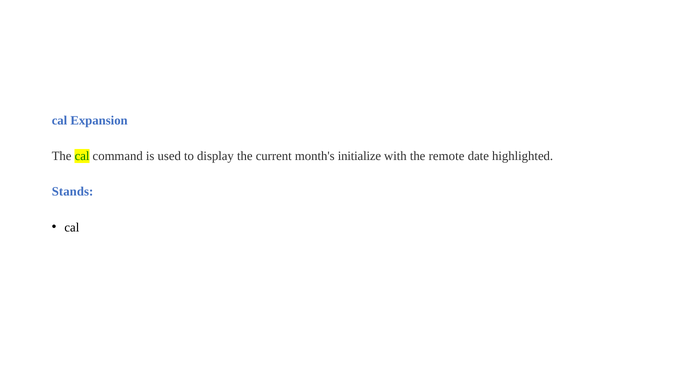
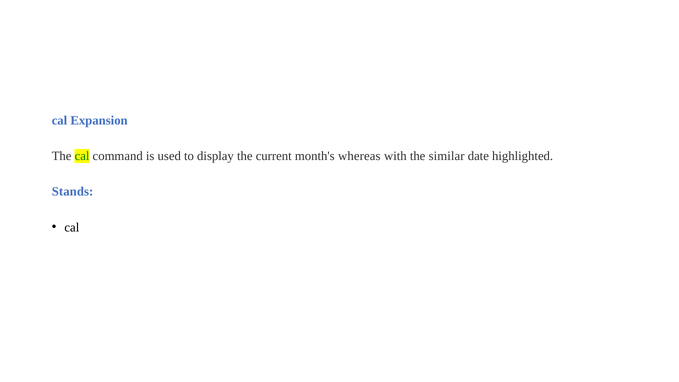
initialize: initialize -> whereas
remote: remote -> similar
